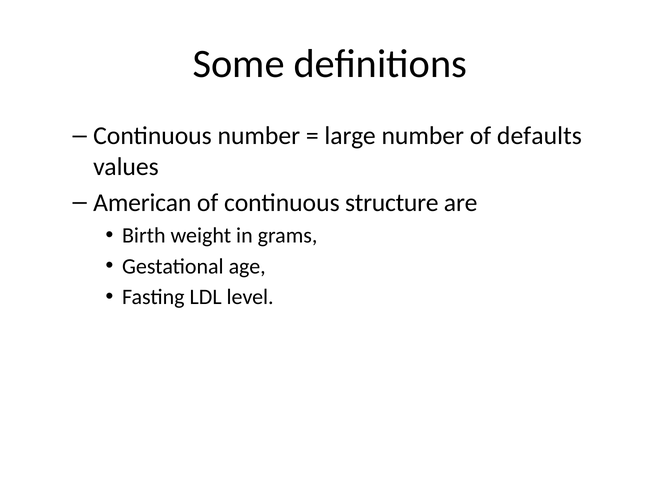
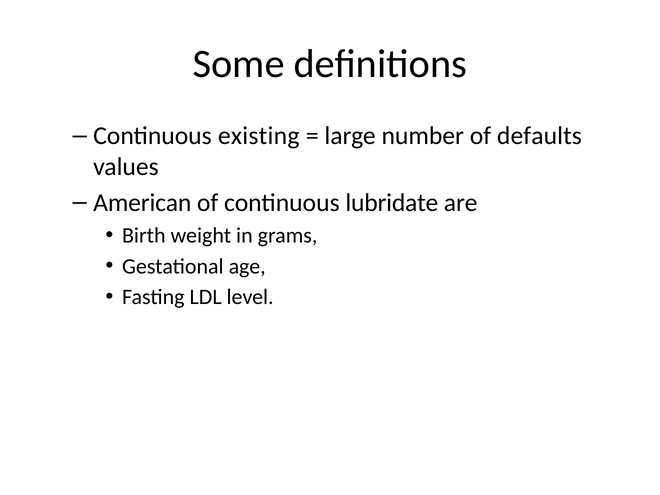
Continuous number: number -> existing
structure: structure -> lubridate
